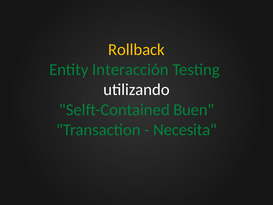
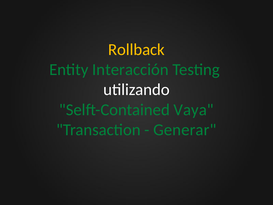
Buen: Buen -> Vaya
Necesita: Necesita -> Generar
